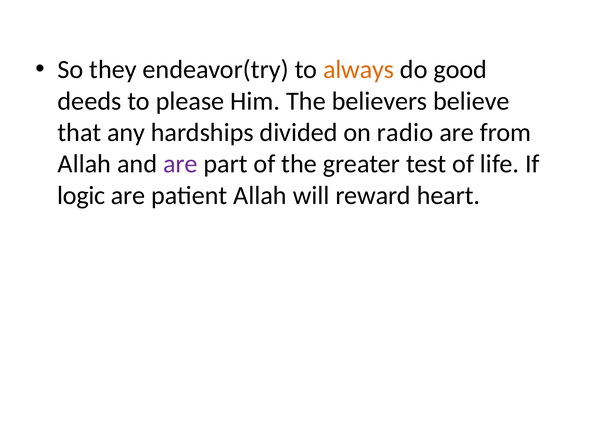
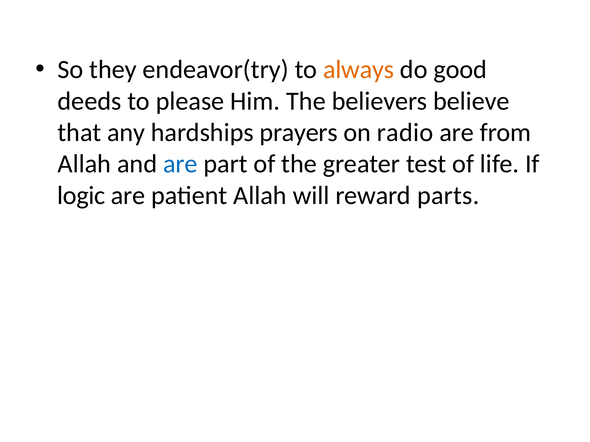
divided: divided -> prayers
are at (180, 164) colour: purple -> blue
heart: heart -> parts
